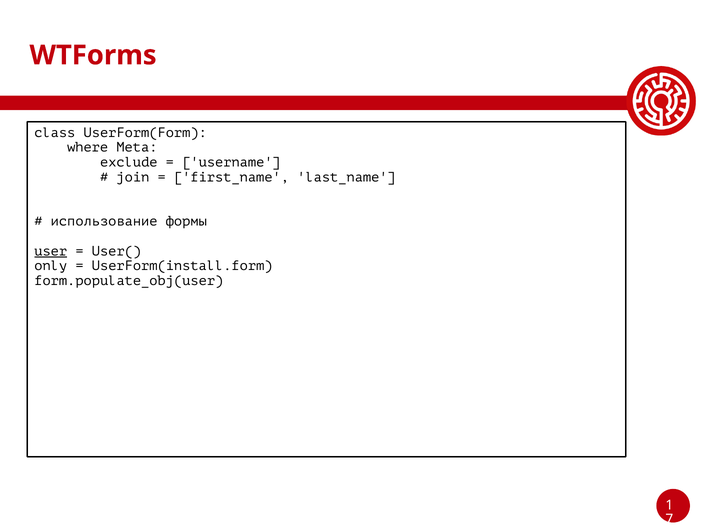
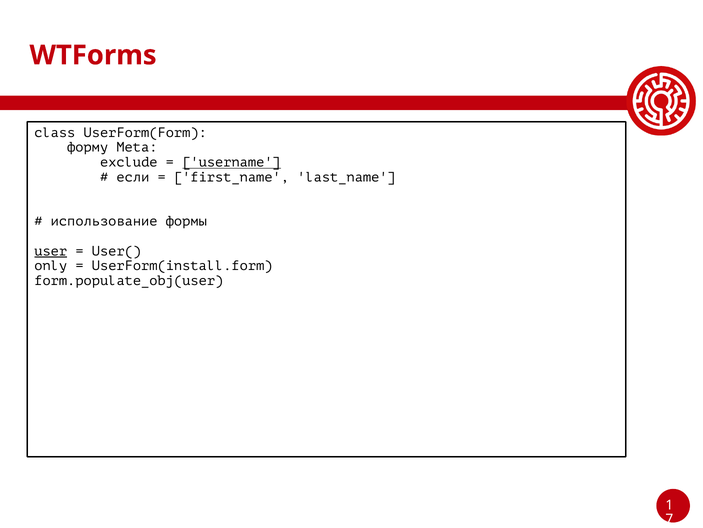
where: where -> форму
username underline: none -> present
join: join -> если
